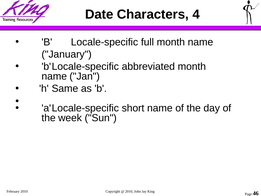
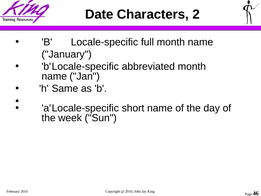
4: 4 -> 2
